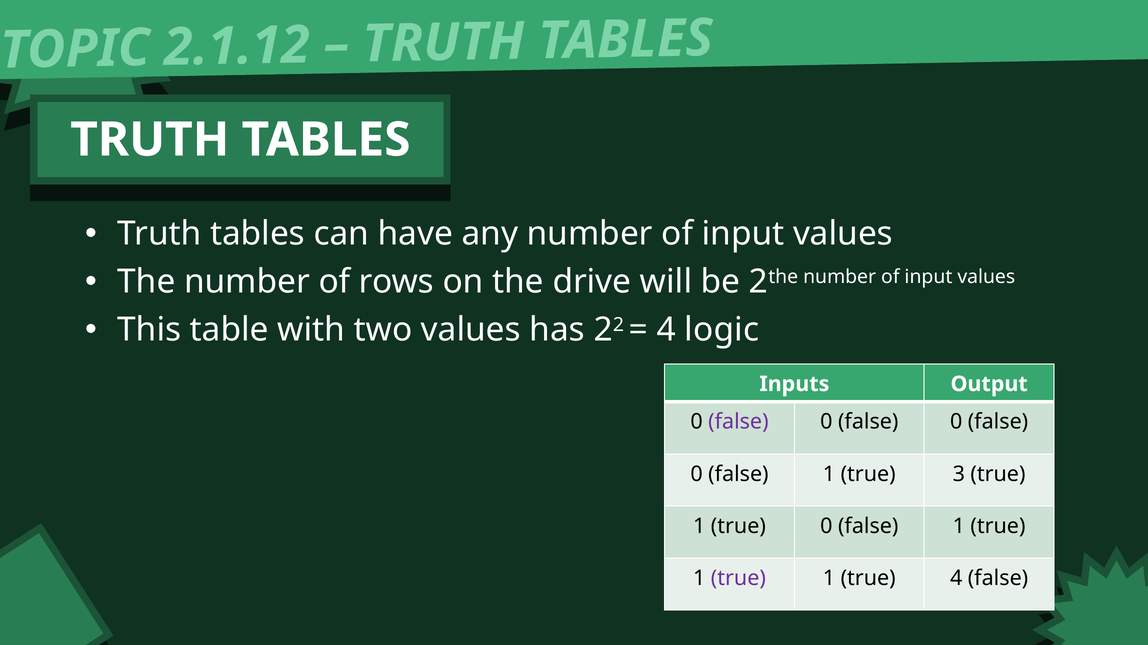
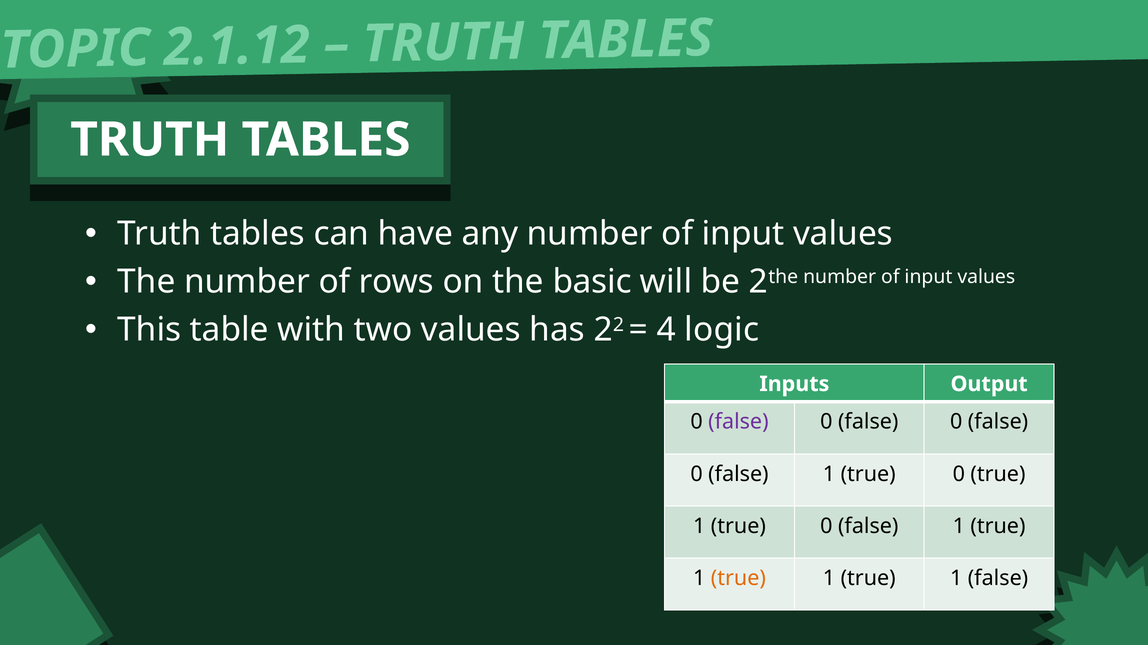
drive: drive -> basic
false 1 true 3: 3 -> 0
true at (738, 579) colour: purple -> orange
4 at (956, 579): 4 -> 1
